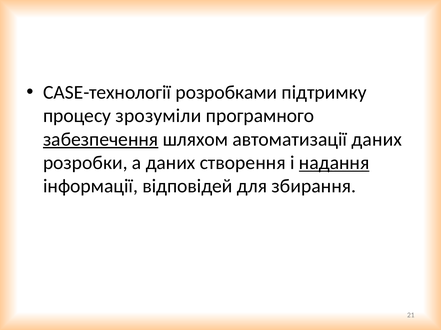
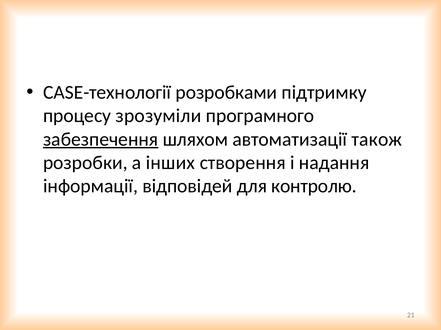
автоматизації даних: даних -> також
а даних: даних -> інших
надання underline: present -> none
збирання: збирання -> контролю
